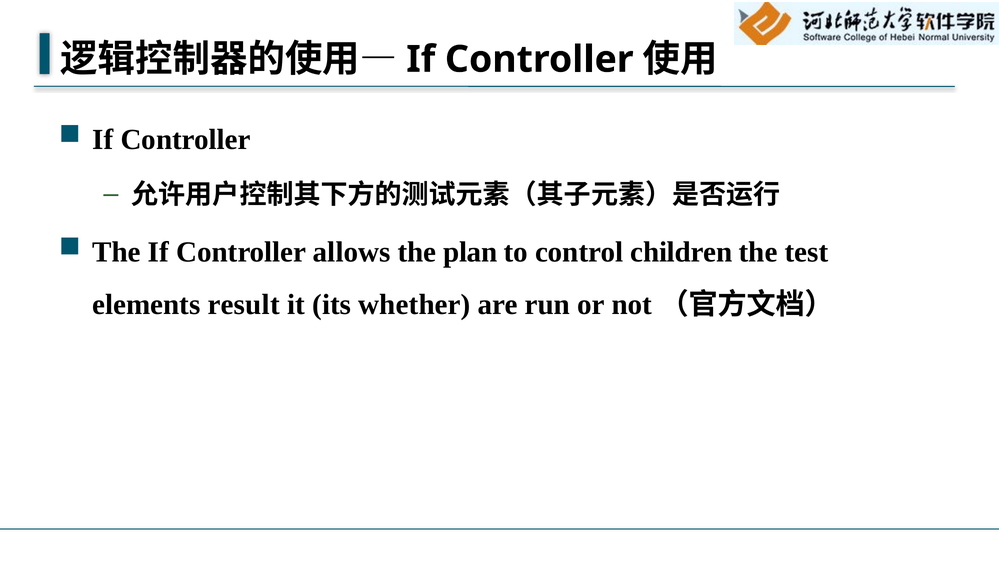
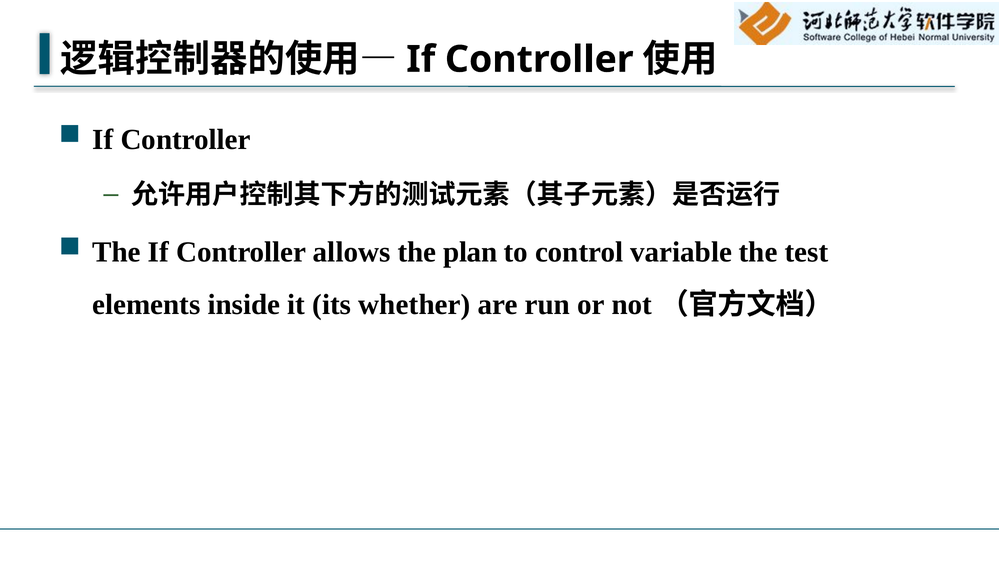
children: children -> variable
result: result -> inside
